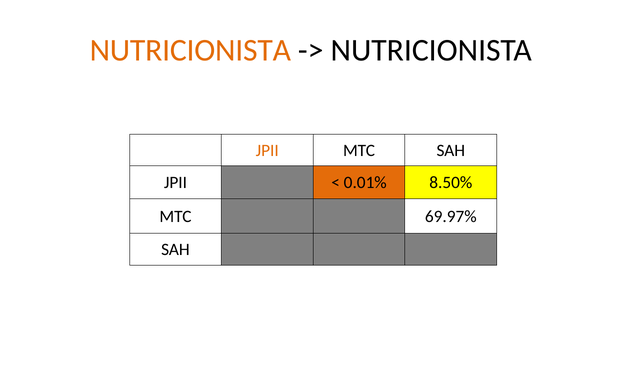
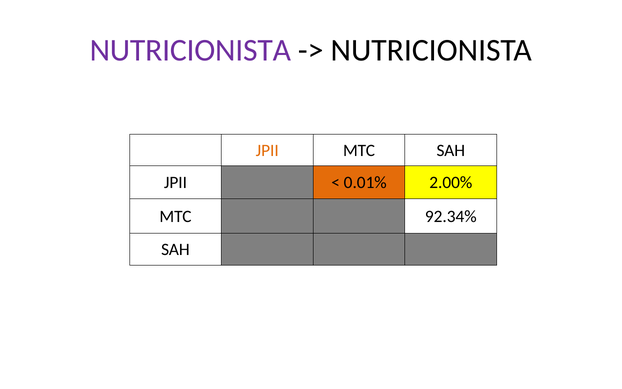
NUTRICIONISTA at (190, 50) colour: orange -> purple
8.50%: 8.50% -> 2.00%
69.97%: 69.97% -> 92.34%
